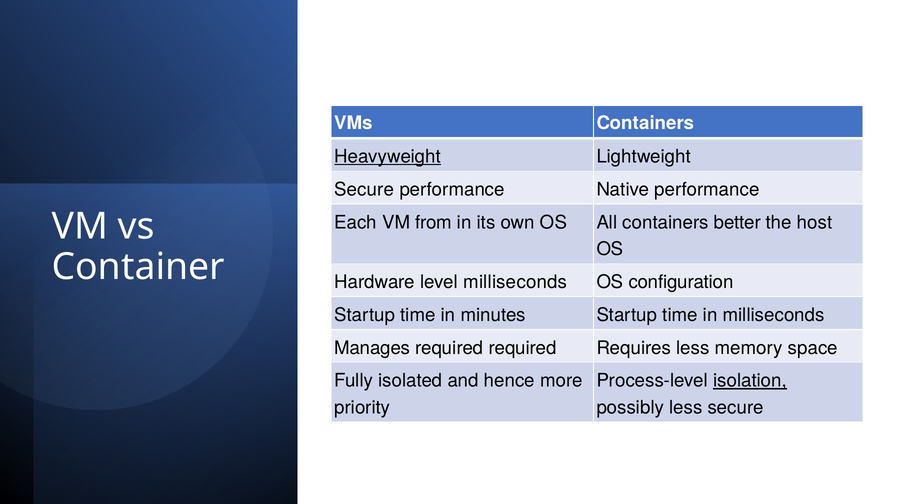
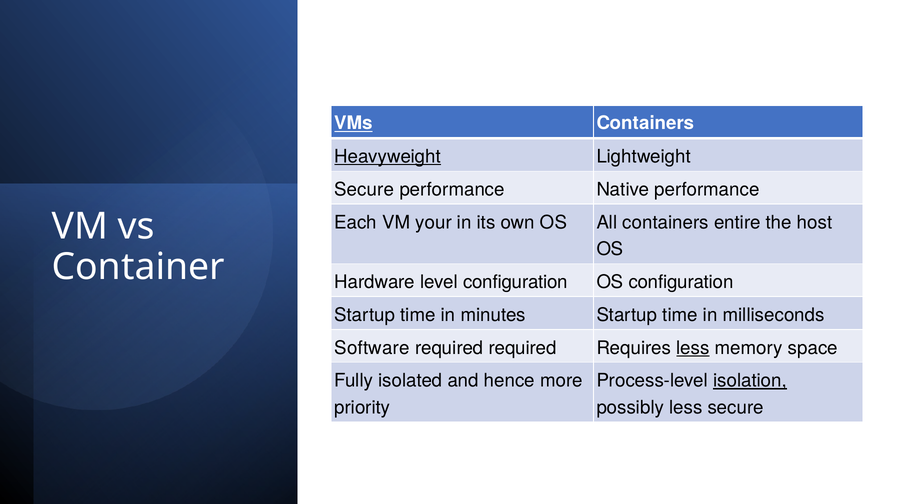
VMs underline: none -> present
from: from -> your
better: better -> entire
level milliseconds: milliseconds -> configuration
Manages: Manages -> Software
less at (693, 348) underline: none -> present
